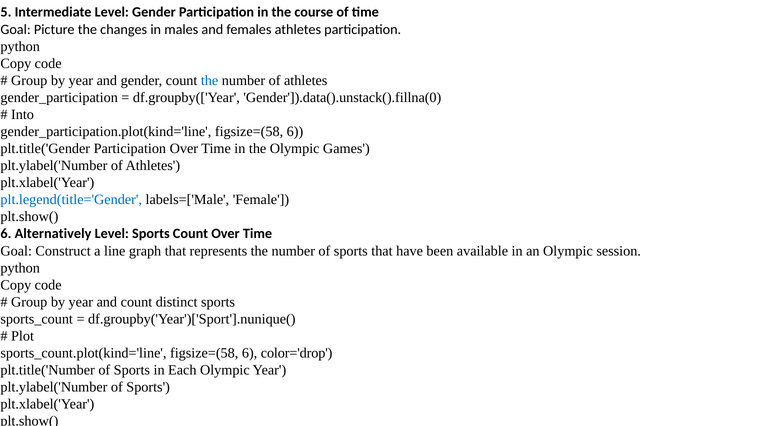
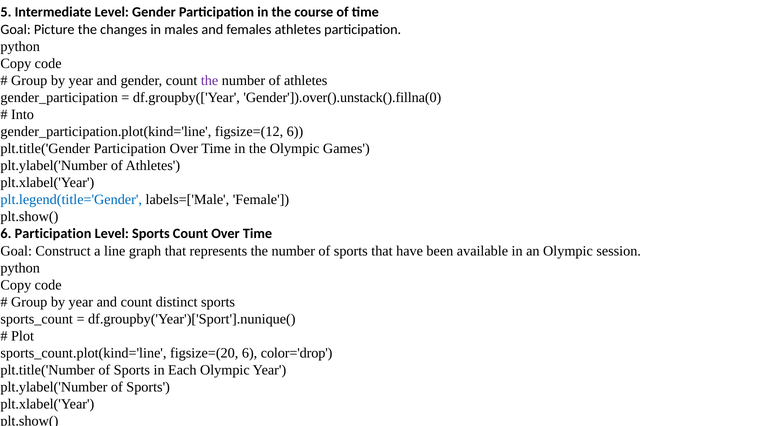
the at (210, 81) colour: blue -> purple
Gender']).data().unstack().fillna(0: Gender']).data().unstack().fillna(0 -> Gender']).over().unstack().fillna(0
gender_participation.plot(kind='line figsize=(58: figsize=(58 -> figsize=(12
6 Alternatively: Alternatively -> Participation
sports_count.plot(kind='line figsize=(58: figsize=(58 -> figsize=(20
